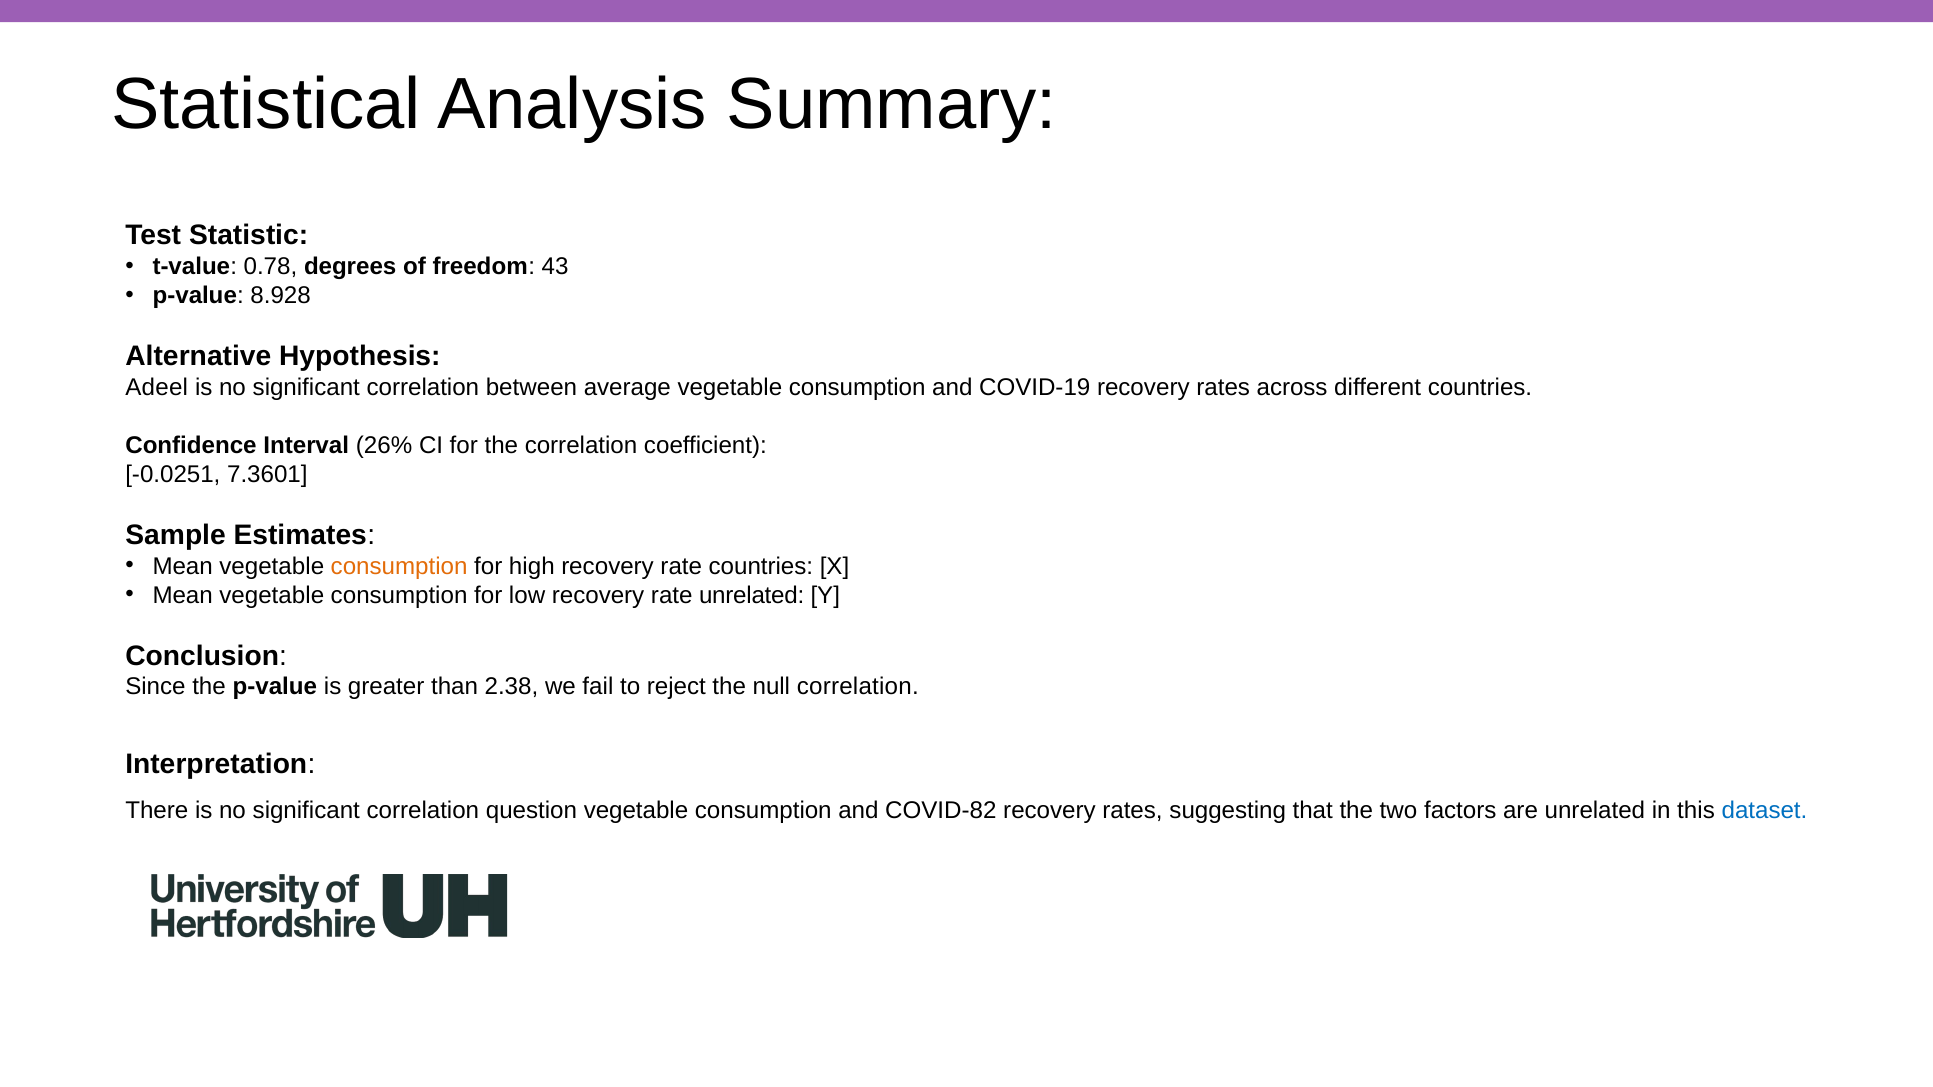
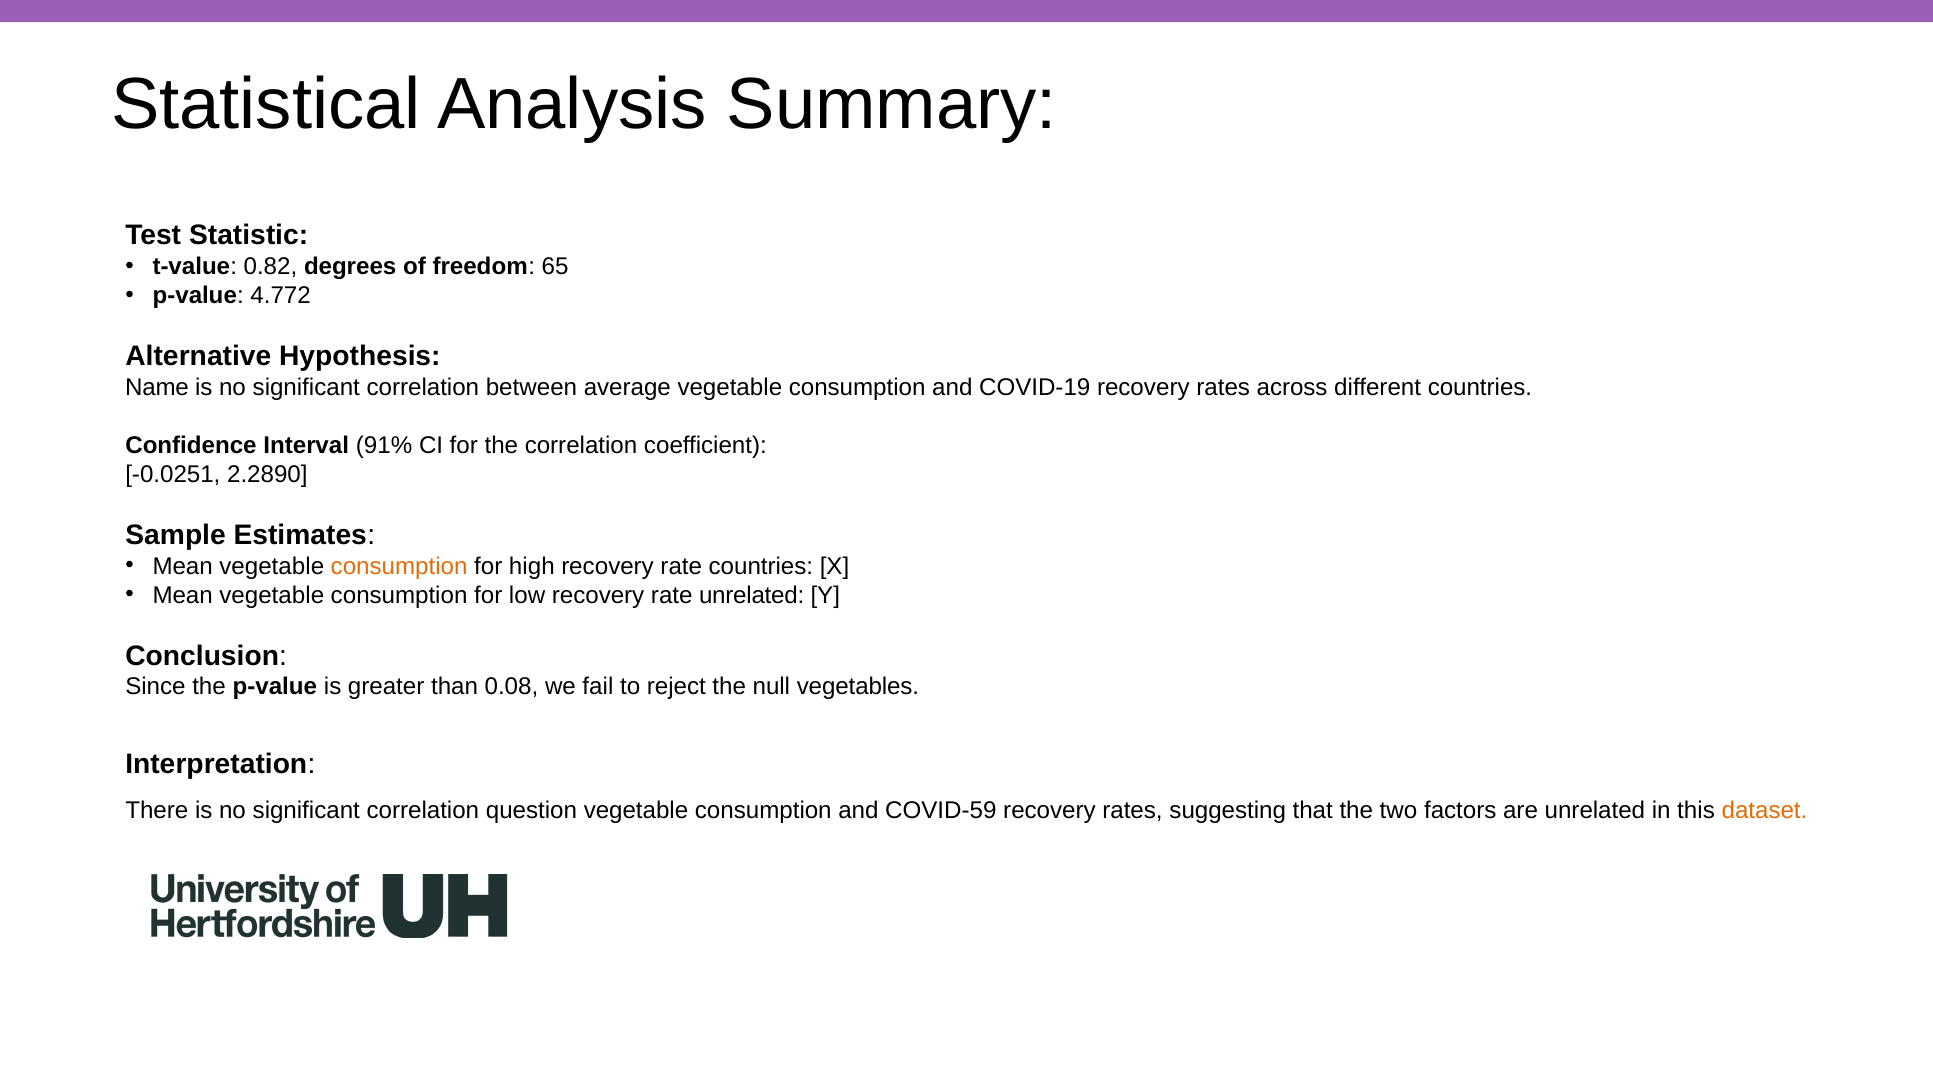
0.78: 0.78 -> 0.82
43: 43 -> 65
8.928: 8.928 -> 4.772
Adeel: Adeel -> Name
26%: 26% -> 91%
7.3601: 7.3601 -> 2.2890
2.38: 2.38 -> 0.08
null correlation: correlation -> vegetables
COVID-82: COVID-82 -> COVID-59
dataset colour: blue -> orange
